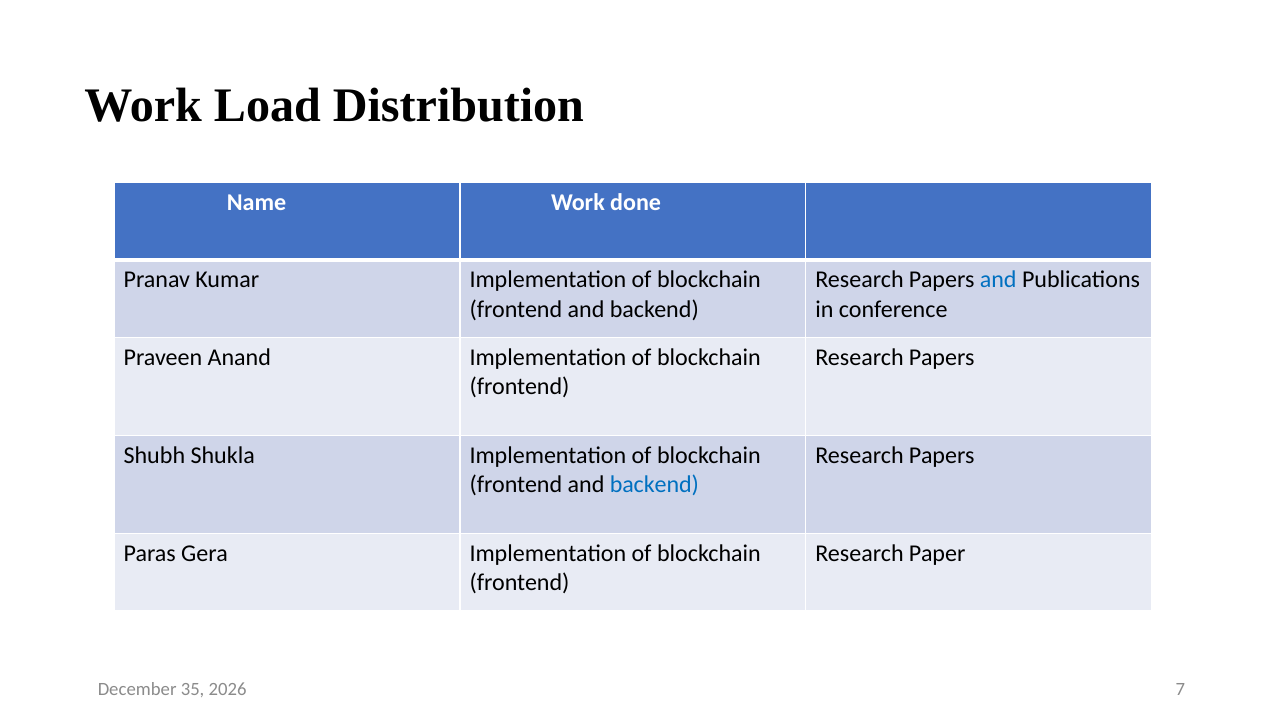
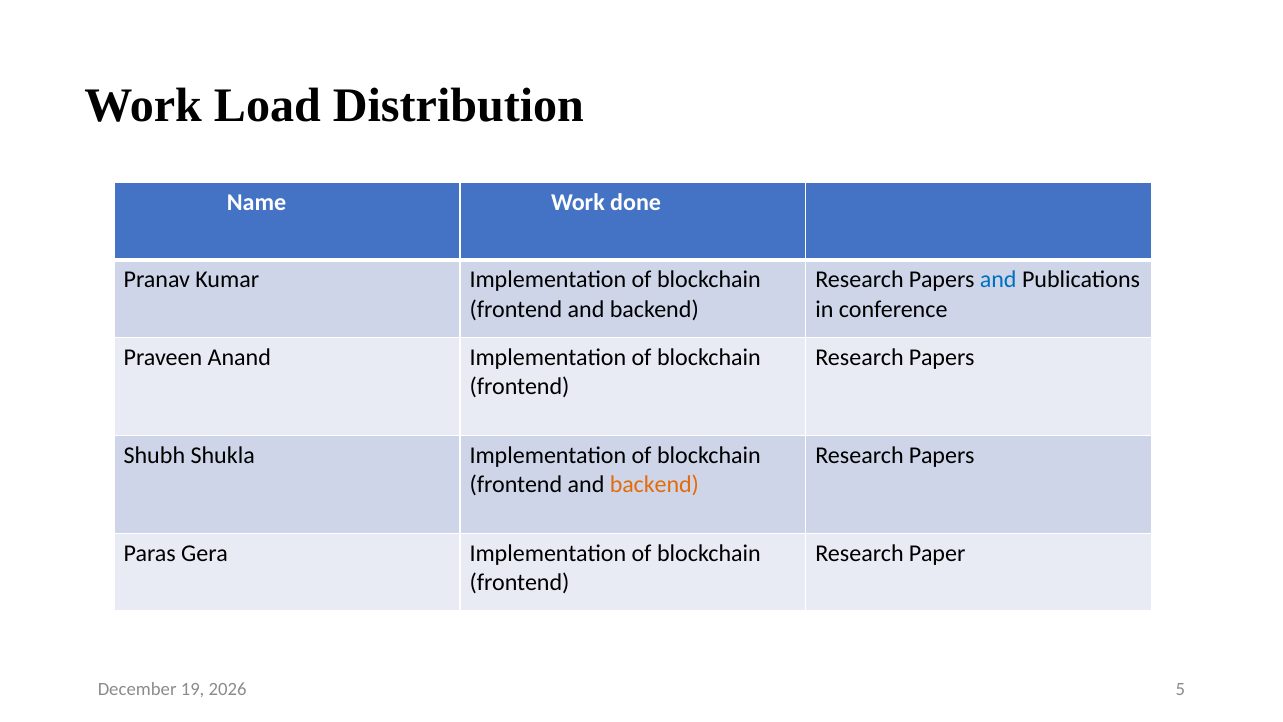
backend at (654, 485) colour: blue -> orange
35: 35 -> 19
7: 7 -> 5
